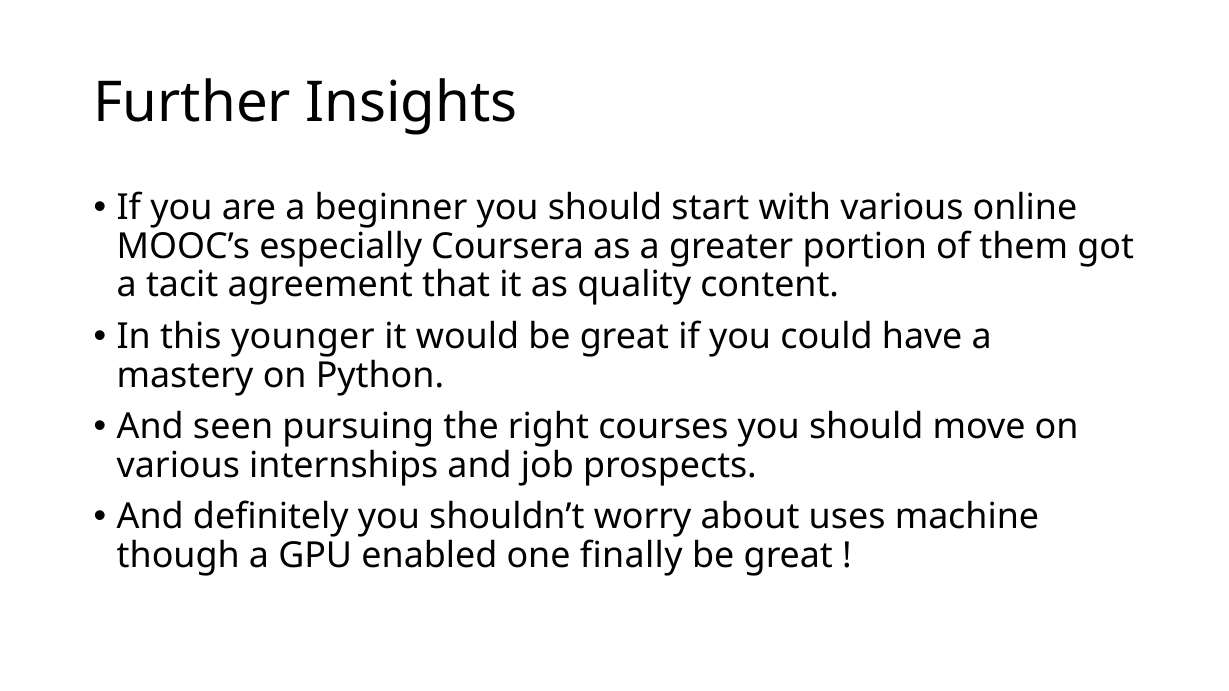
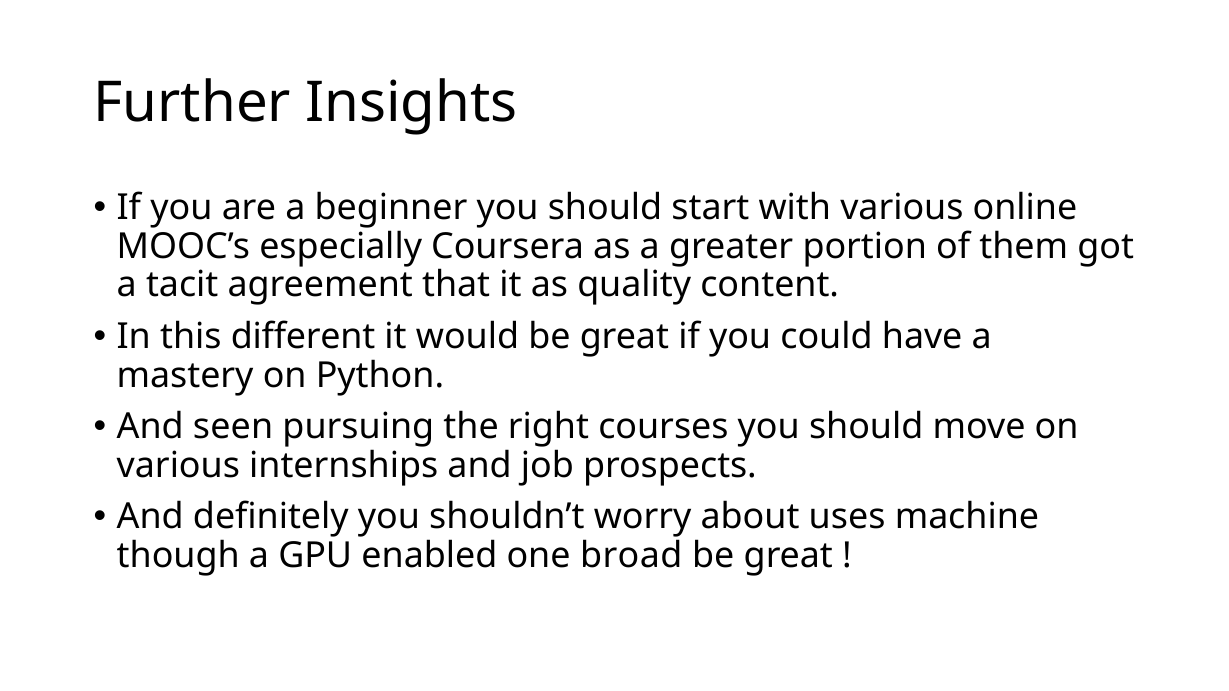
younger: younger -> different
finally: finally -> broad
